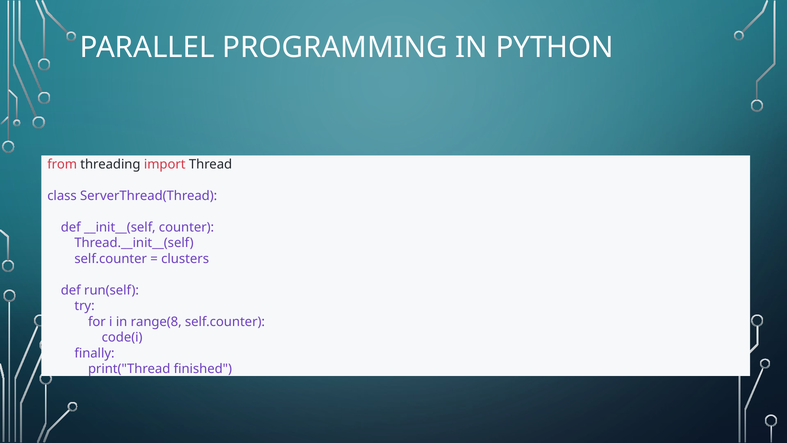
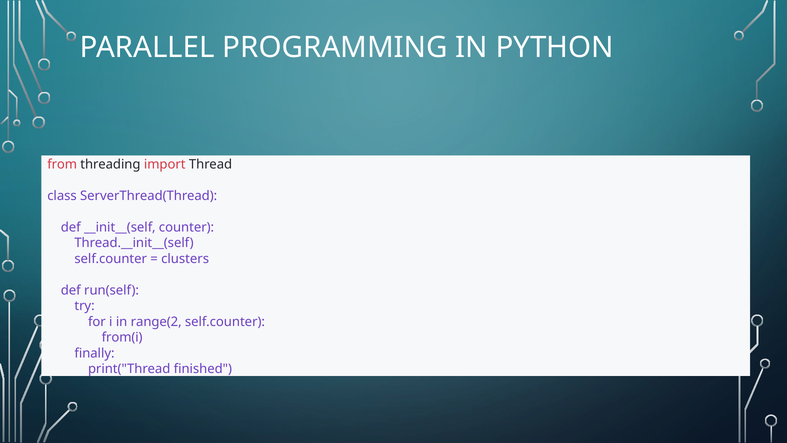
range(8: range(8 -> range(2
code(i: code(i -> from(i
